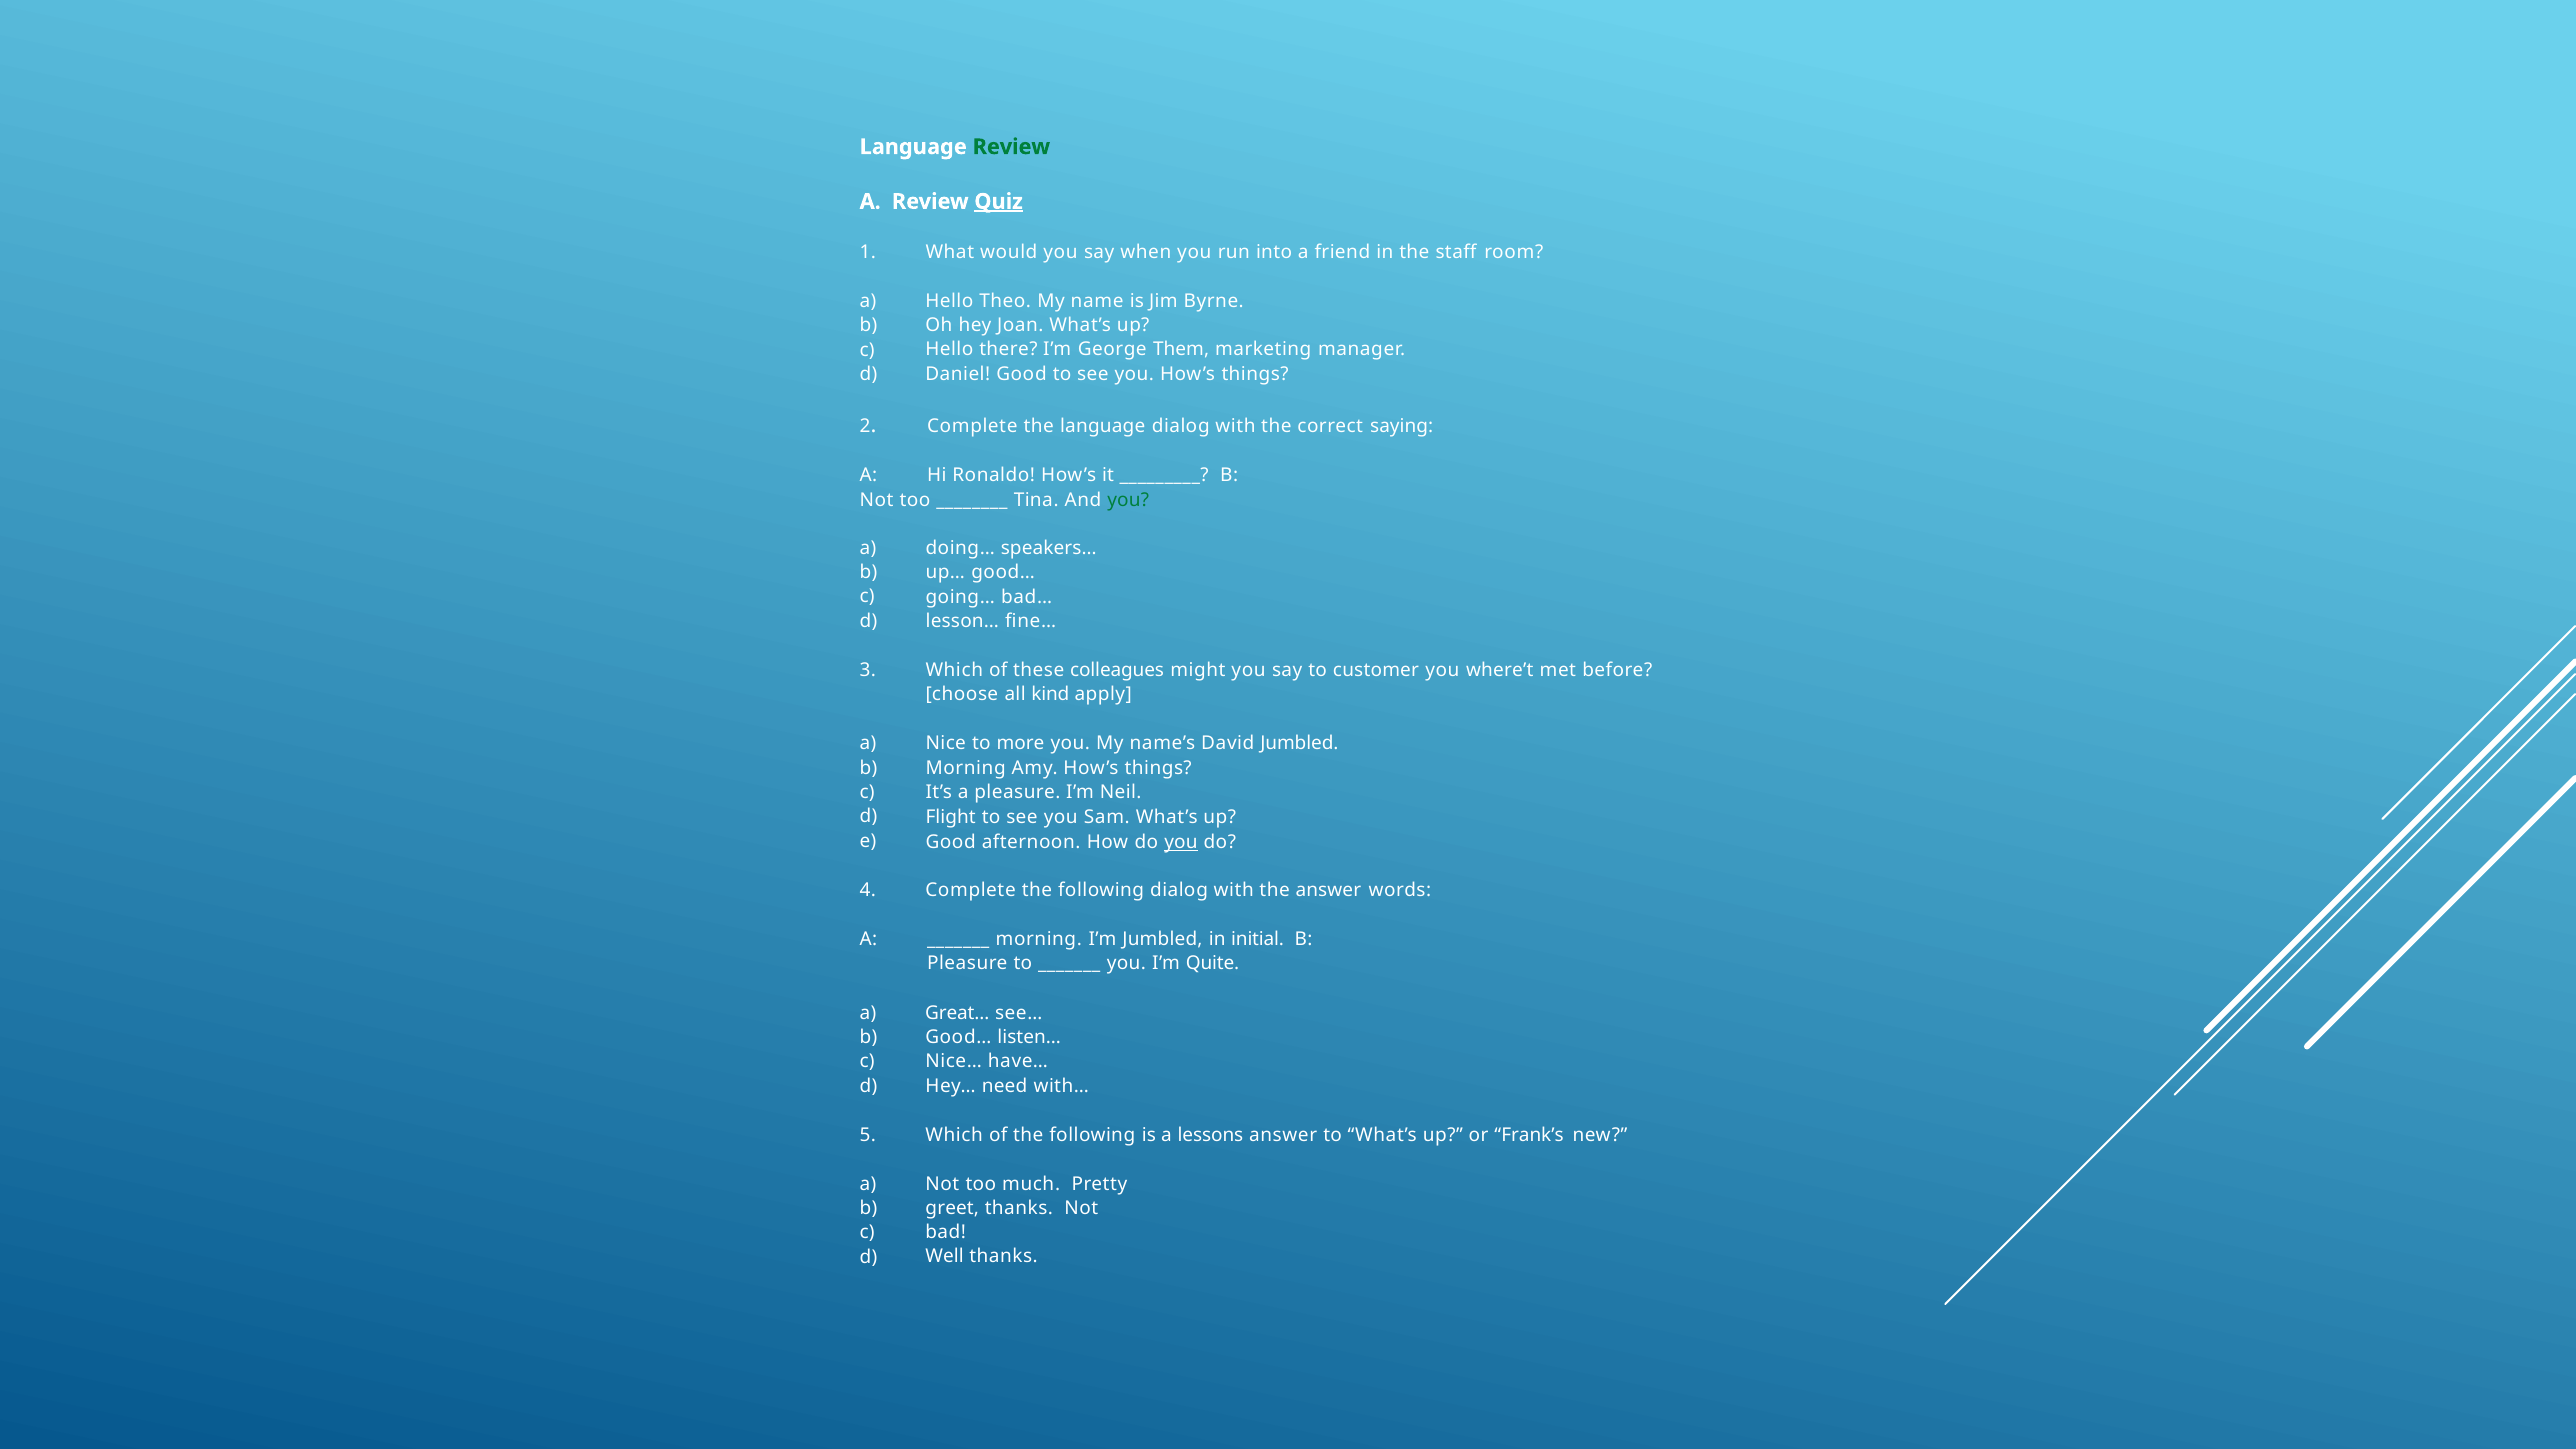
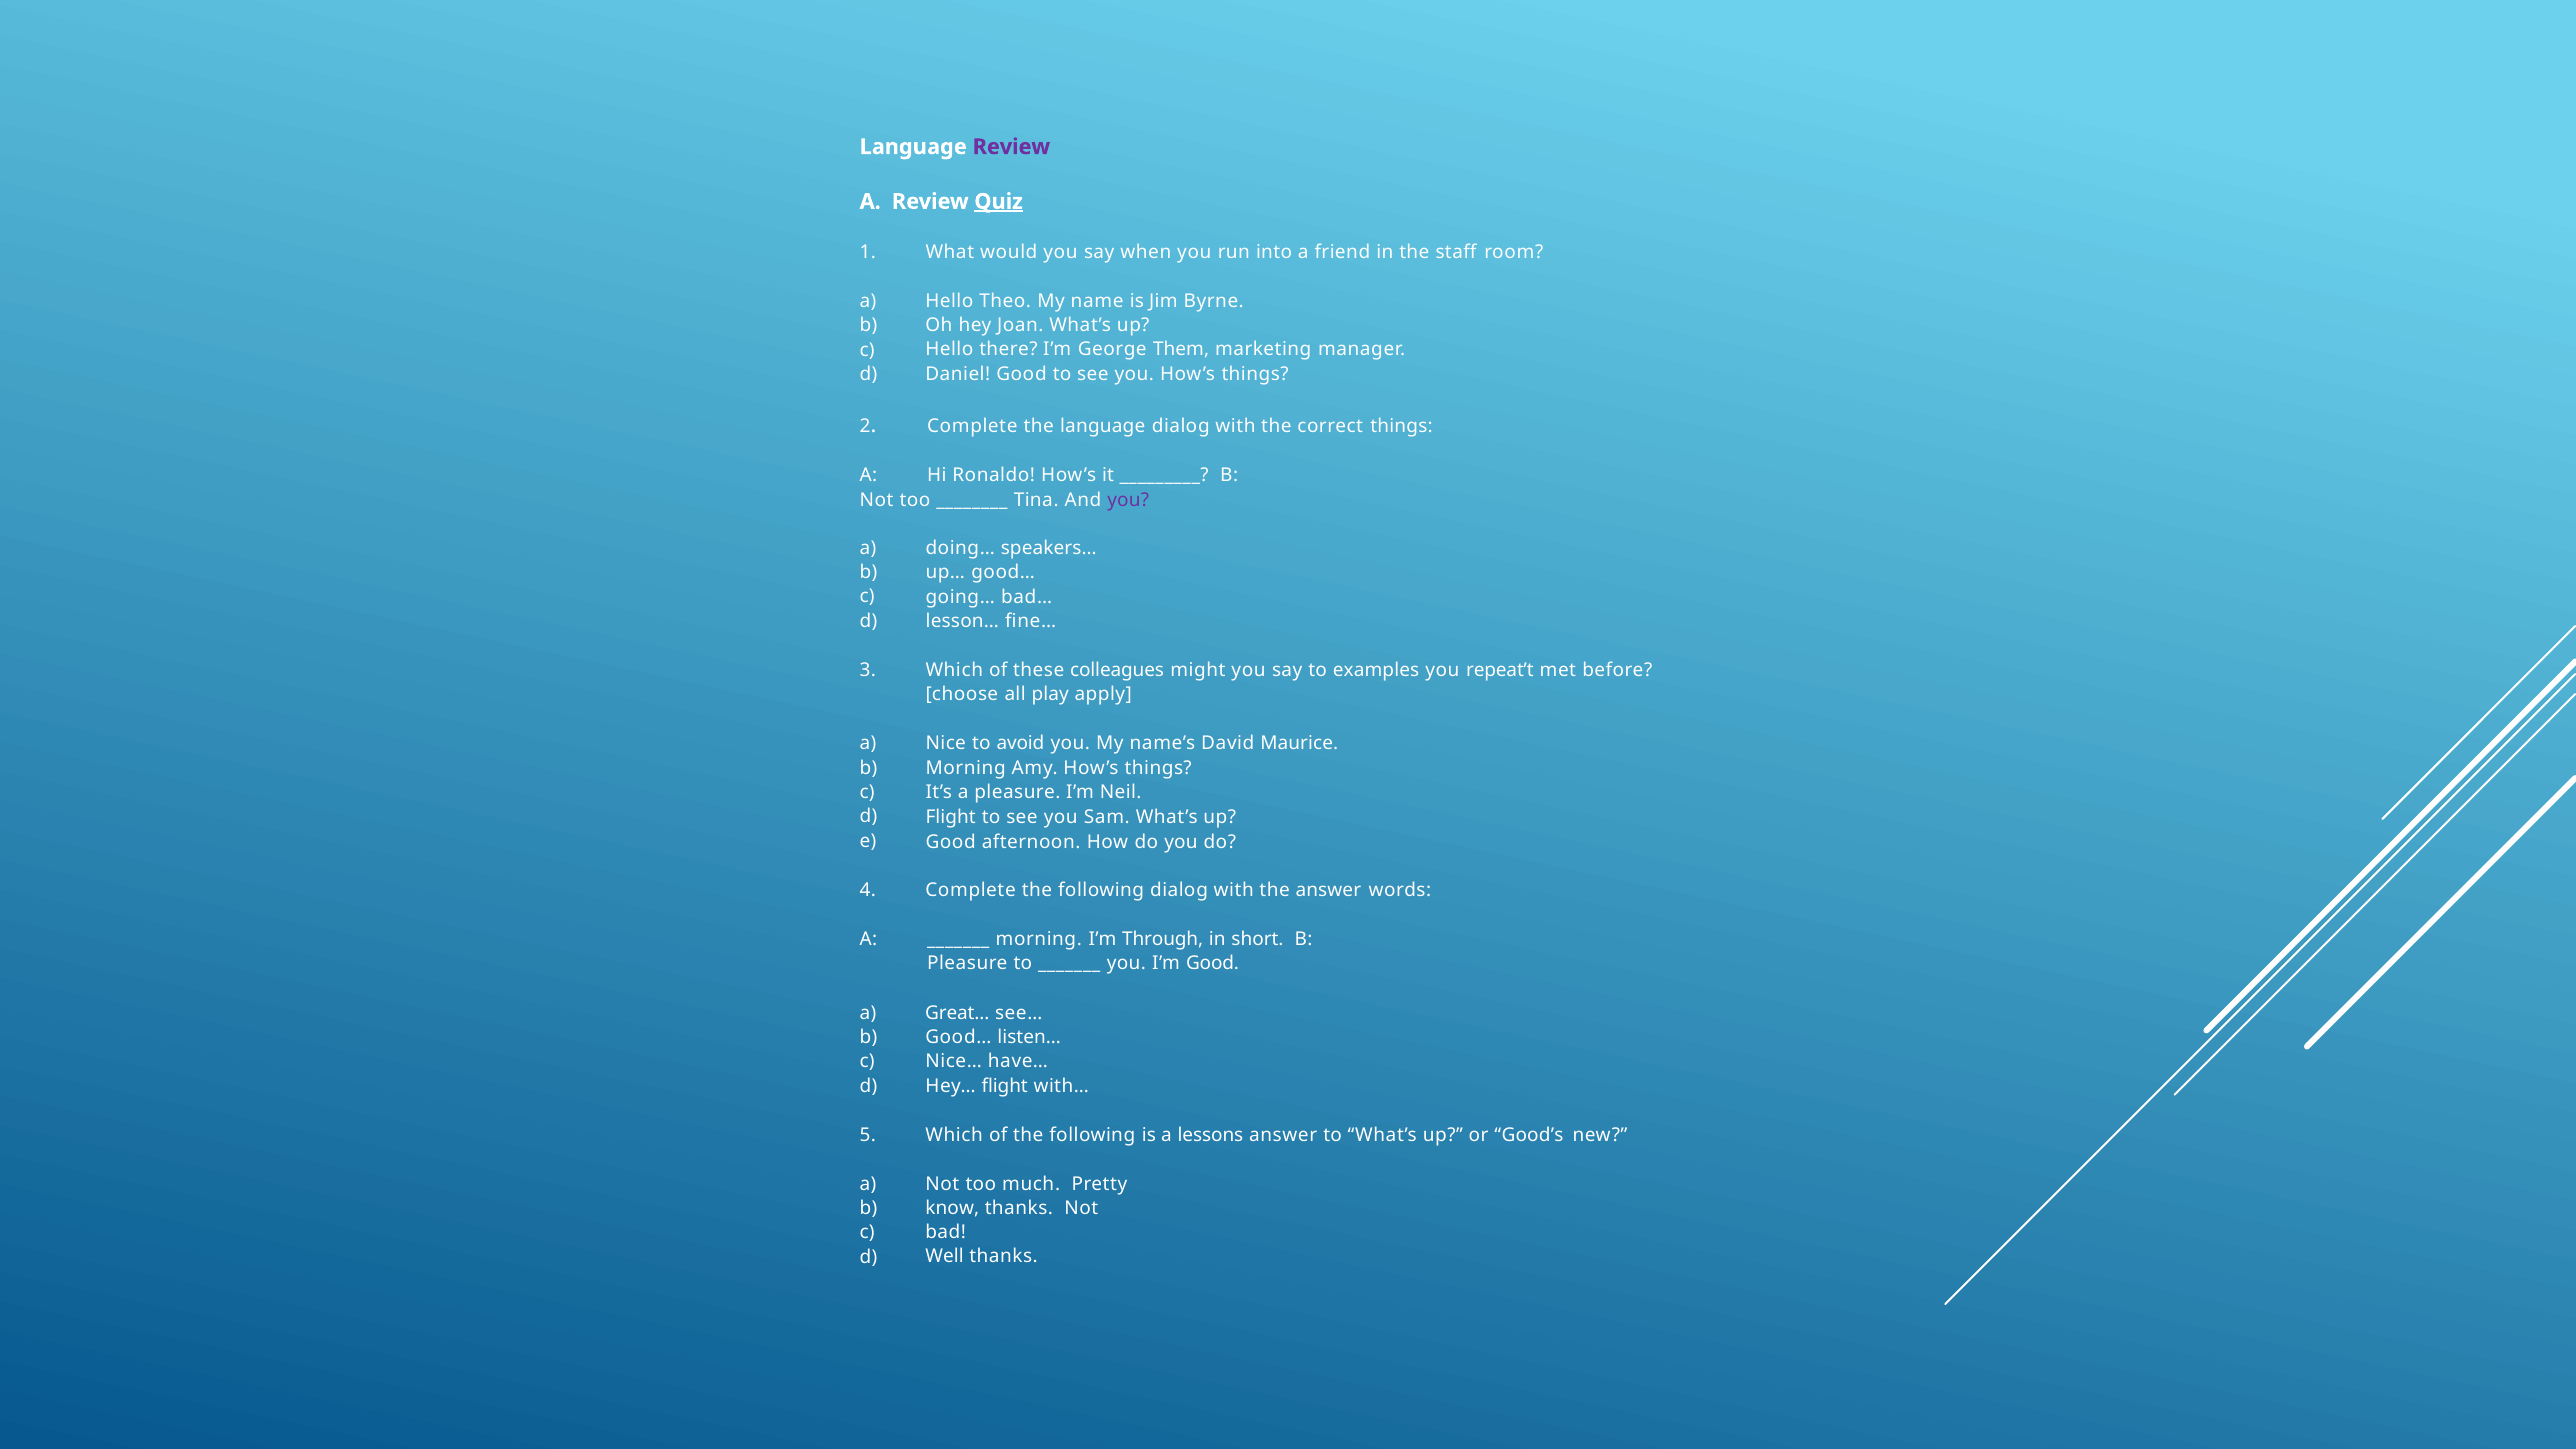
Review at (1011, 147) colour: green -> purple
correct saying: saying -> things
you at (1128, 500) colour: green -> purple
customer: customer -> examples
where’t: where’t -> repeat’t
kind: kind -> play
more: more -> avoid
David Jumbled: Jumbled -> Maurice
you at (1181, 842) underline: present -> none
I’m Jumbled: Jumbled -> Through
initial: initial -> short
I’m Quite: Quite -> Good
Hey… need: need -> flight
Frank’s: Frank’s -> Good’s
greet: greet -> know
